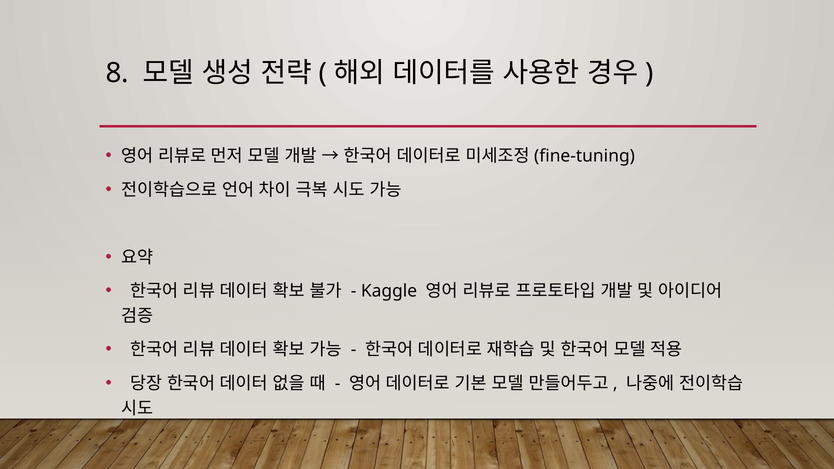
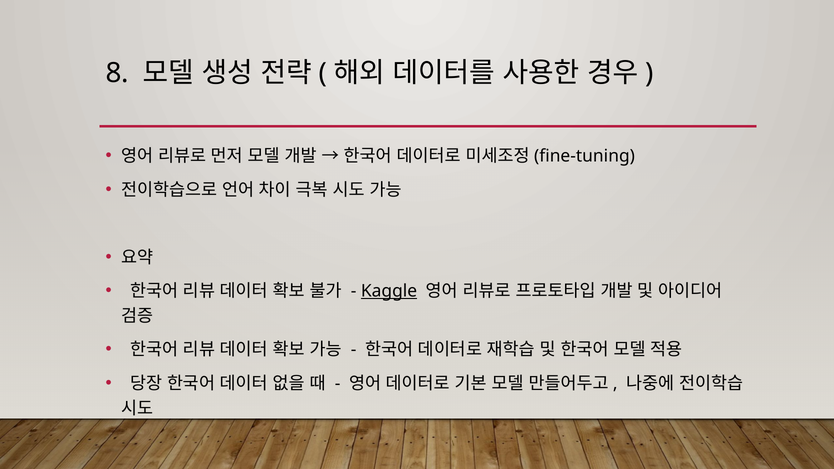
Kaggle underline: none -> present
